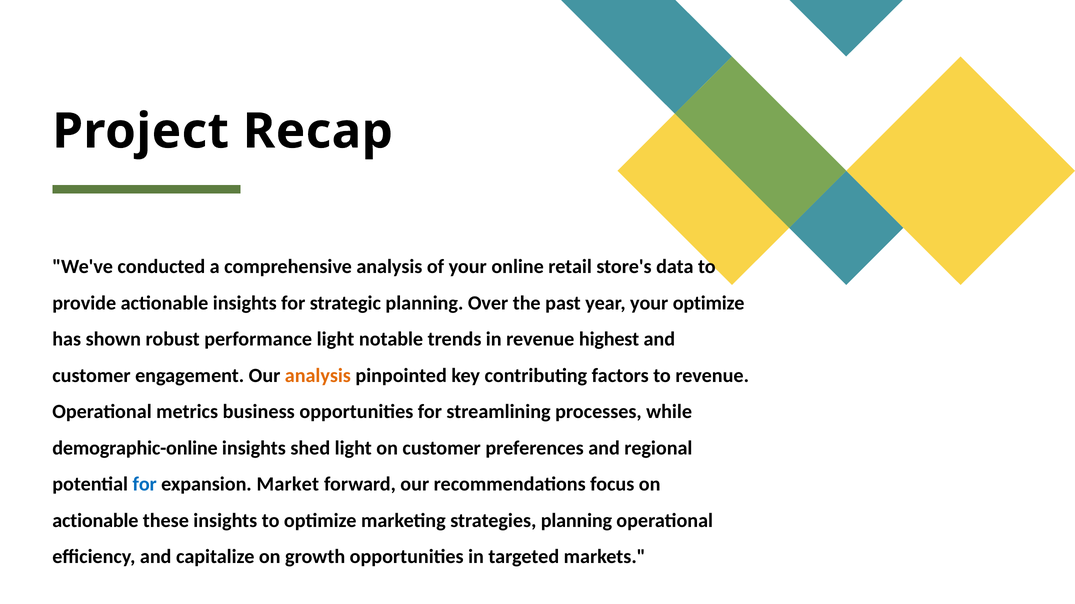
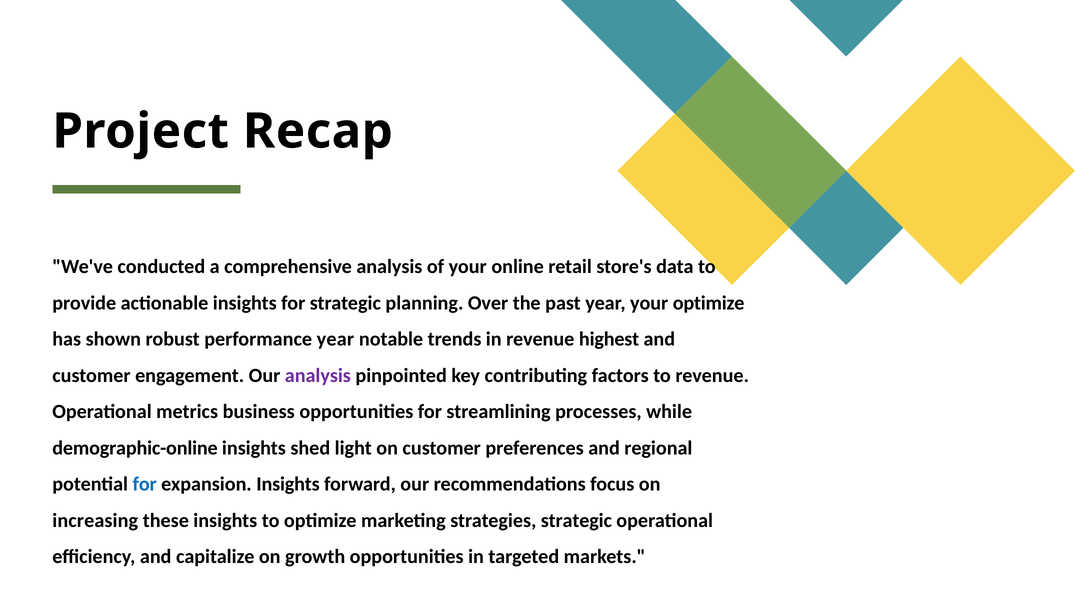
performance light: light -> year
analysis at (318, 376) colour: orange -> purple
expansion Market: Market -> Insights
actionable at (95, 521): actionable -> increasing
strategies planning: planning -> strategic
